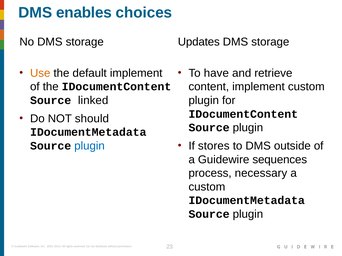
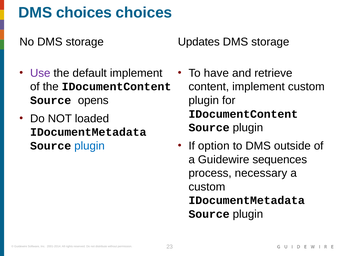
DMS enables: enables -> choices
Use colour: orange -> purple
linked: linked -> opens
should: should -> loaded
stores: stores -> option
